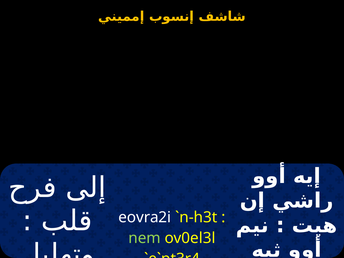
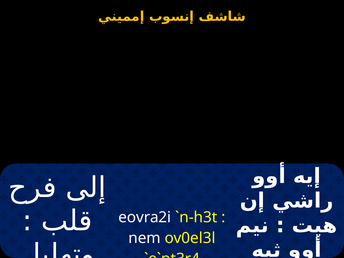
nem colour: light green -> white
